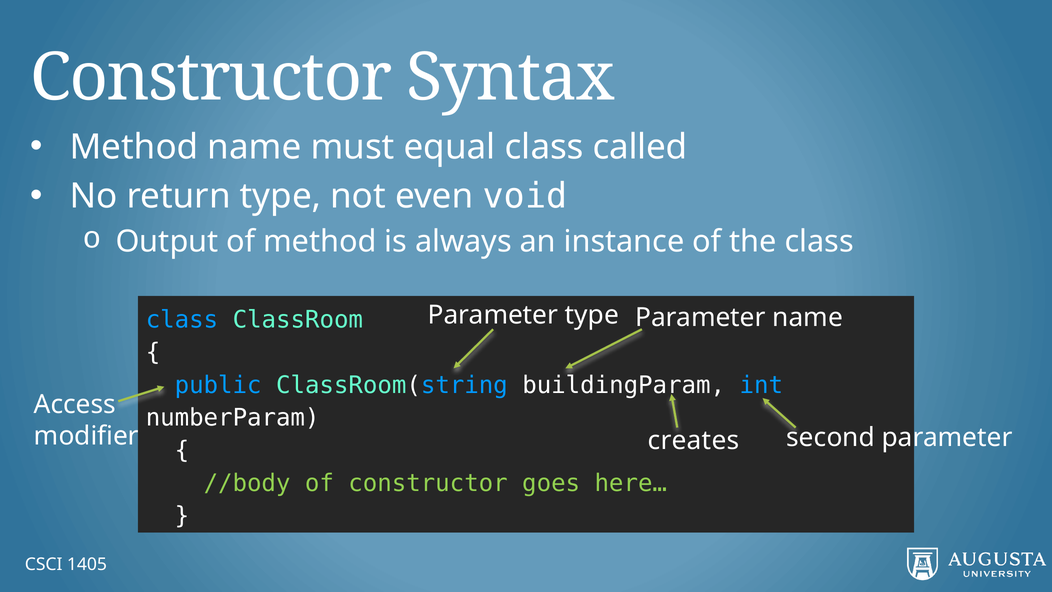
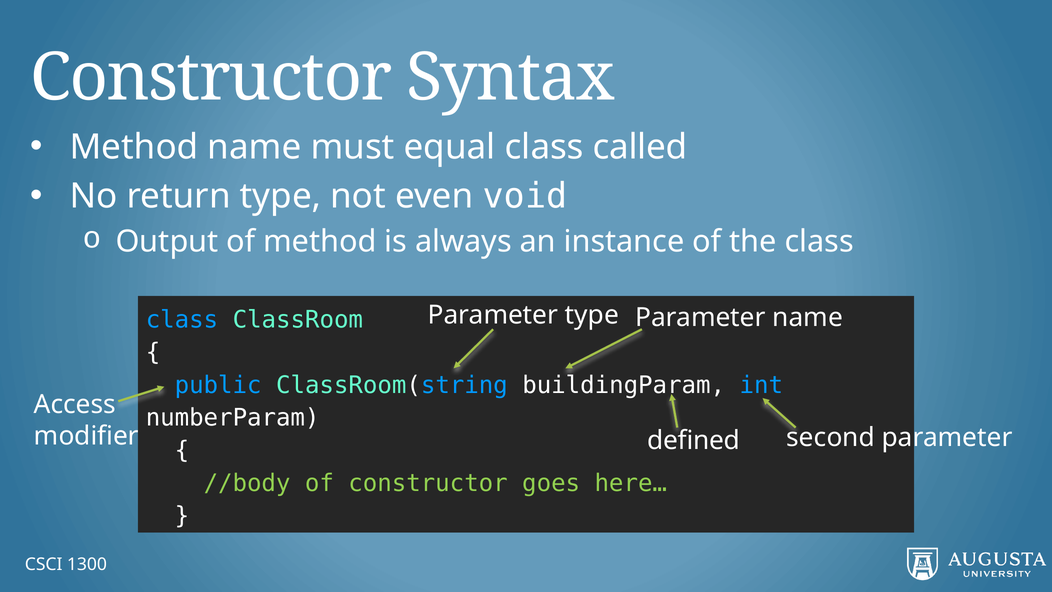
creates: creates -> defined
1405: 1405 -> 1300
